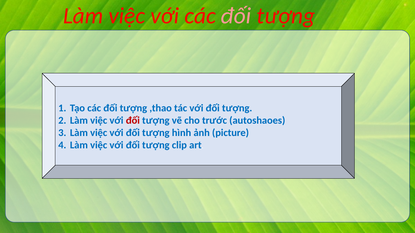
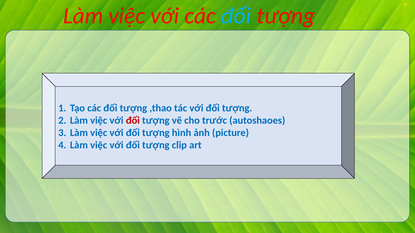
đối at (236, 16) colour: pink -> light blue
